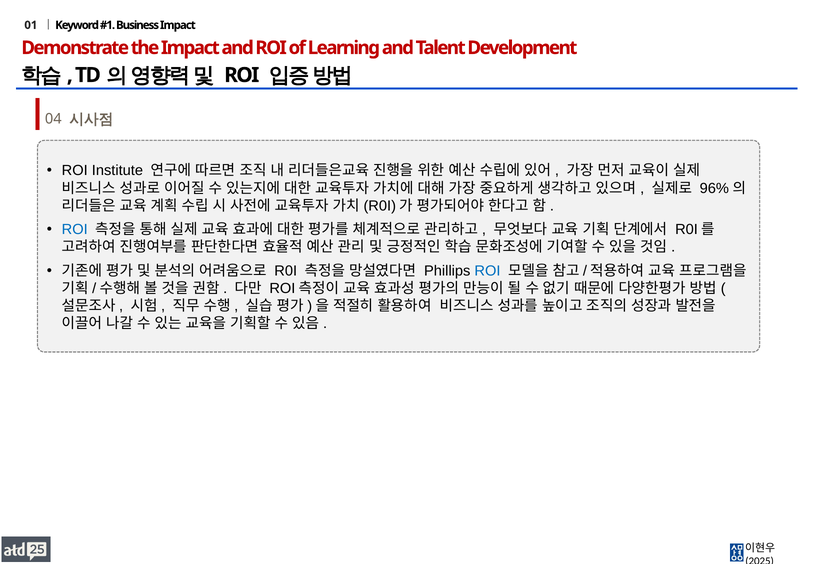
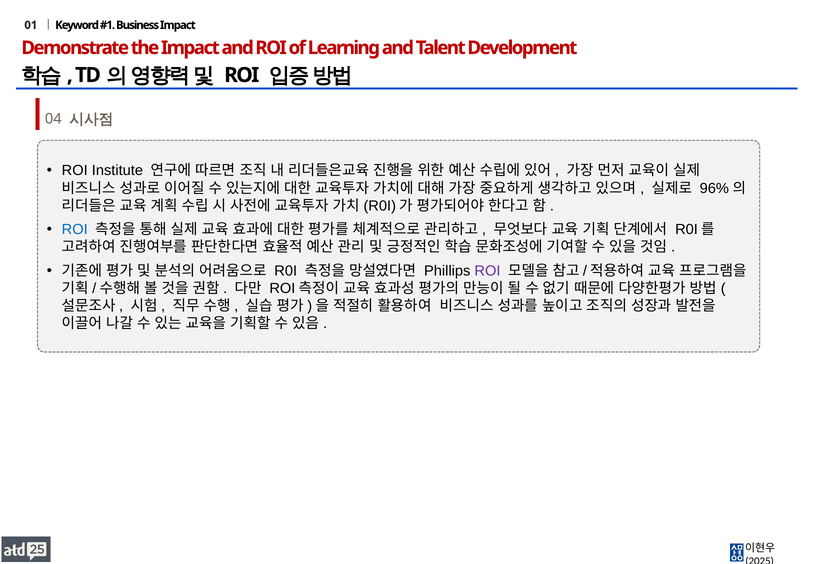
ROI at (487, 271) colour: blue -> purple
